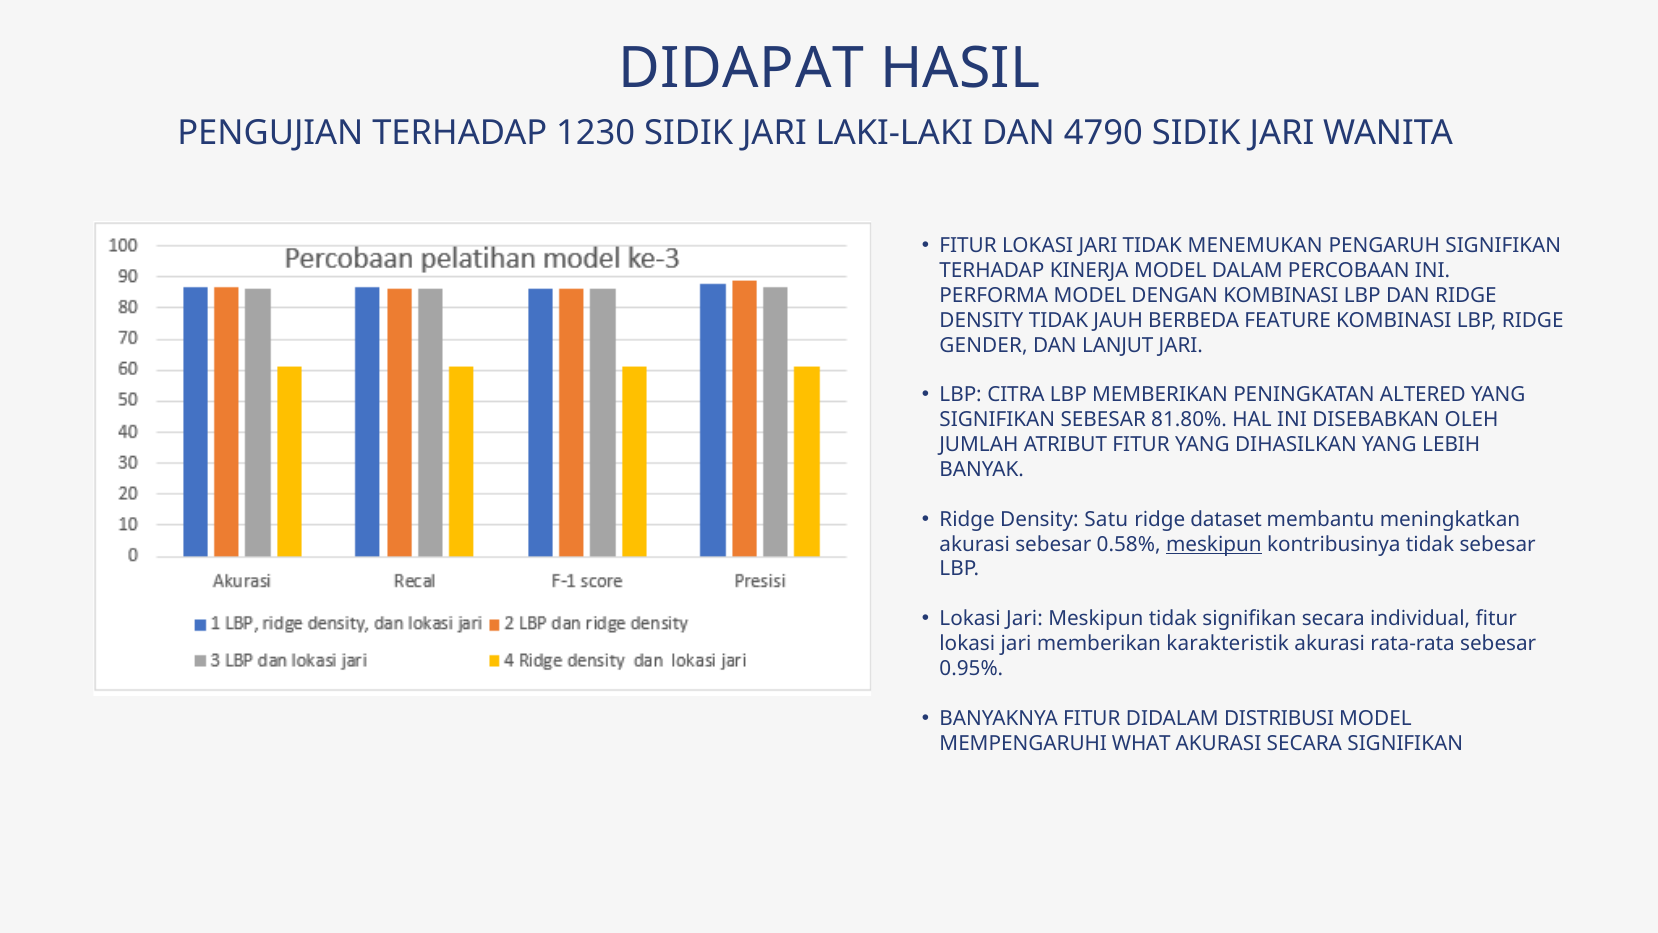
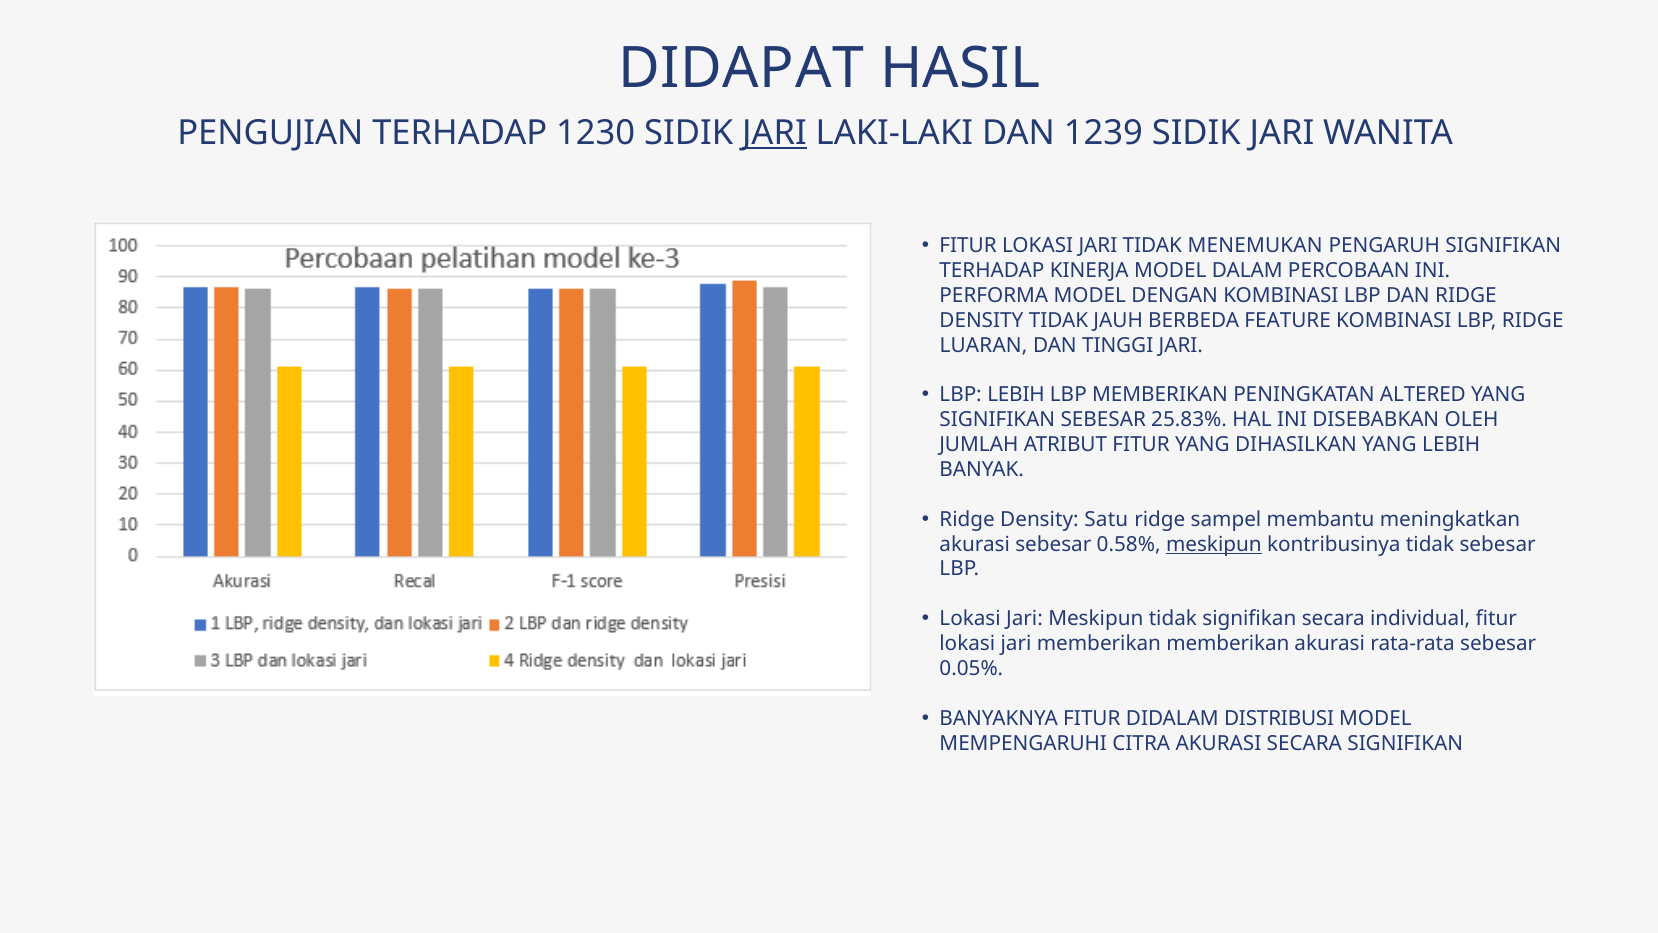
JARI at (774, 133) underline: none -> present
4790: 4790 -> 1239
GENDER: GENDER -> LUARAN
LANJUT: LANJUT -> TINGGI
LBP CITRA: CITRA -> LEBIH
81.80%: 81.80% -> 25.83%
dataset: dataset -> sampel
memberikan karakteristik: karakteristik -> memberikan
0.95%: 0.95% -> 0.05%
WHAT: WHAT -> CITRA
